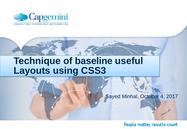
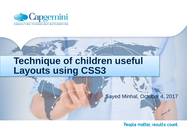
baseline: baseline -> children
